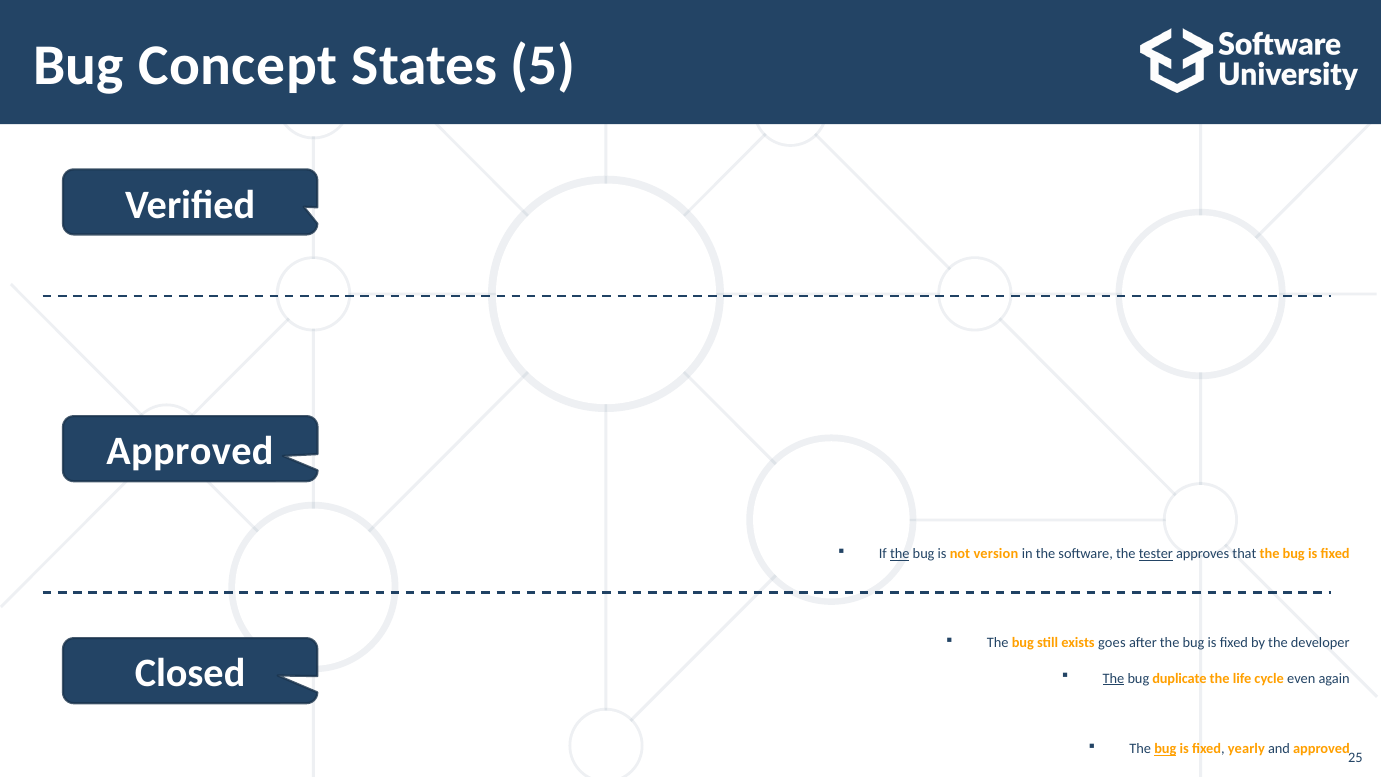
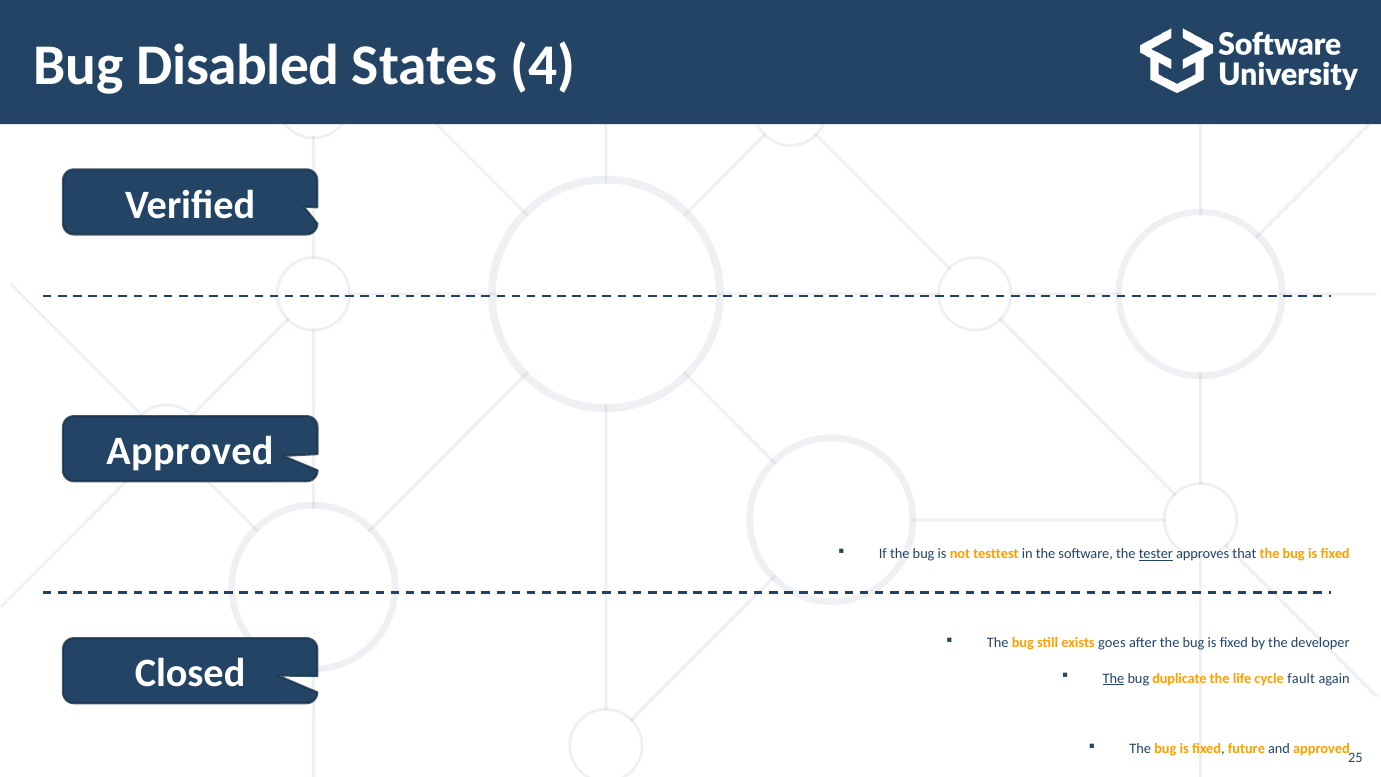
Concept: Concept -> Disabled
5: 5 -> 4
the at (900, 554) underline: present -> none
version: version -> testtest
even: even -> fault
bug at (1165, 749) underline: present -> none
yearly: yearly -> future
